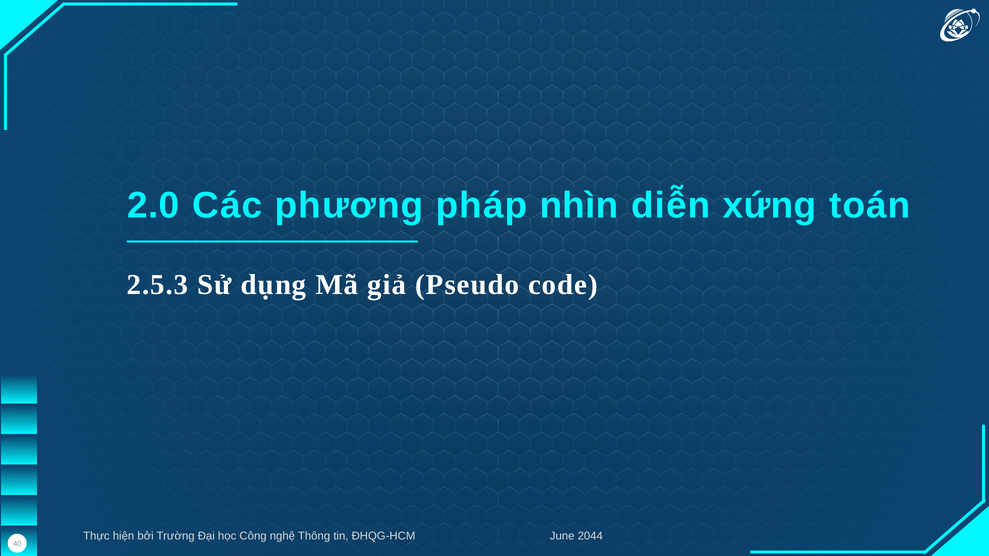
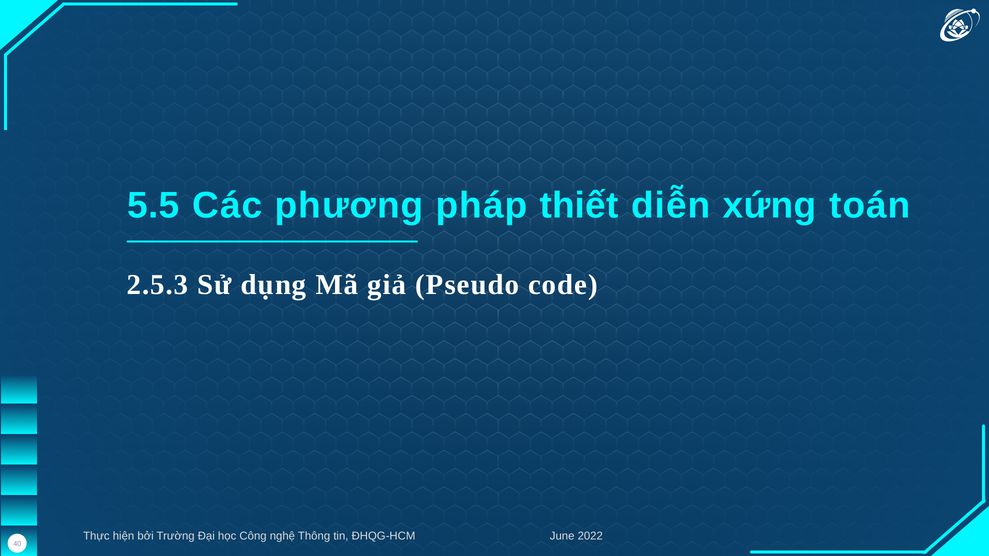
2.0: 2.0 -> 5.5
nhìn: nhìn -> thiết
2044: 2044 -> 2022
